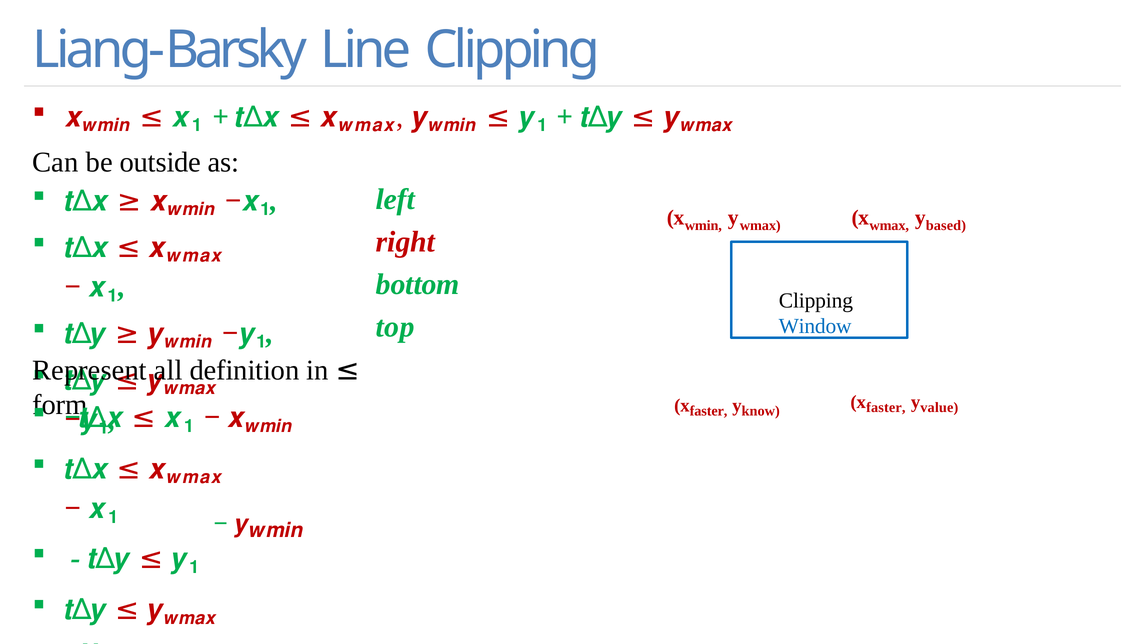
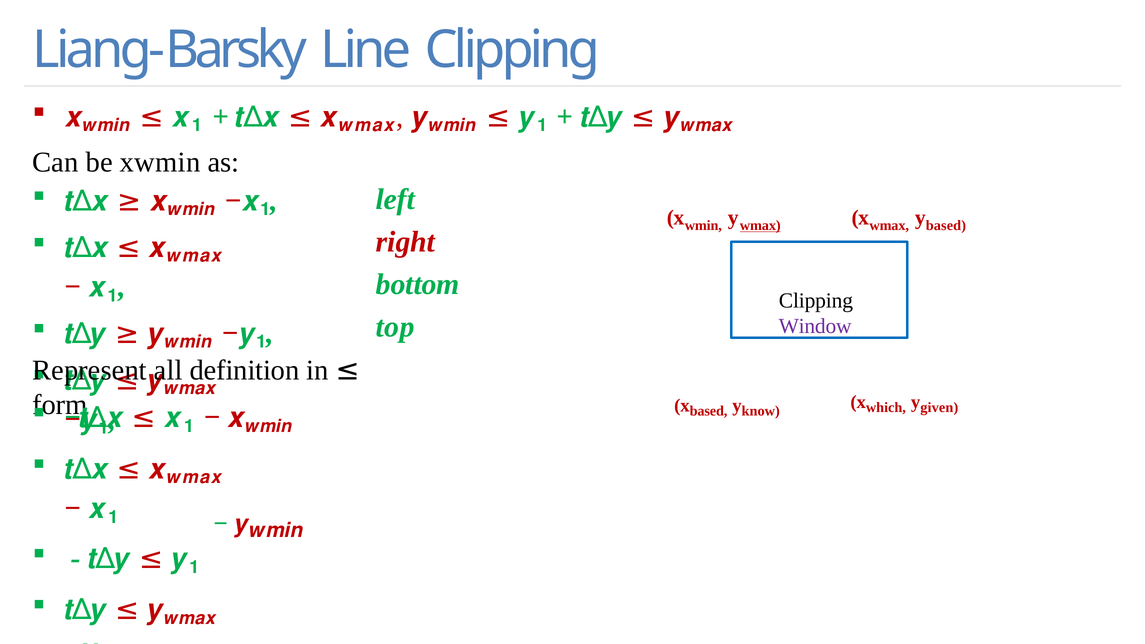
outside: outside -> xwmin
wmax at (760, 226) underline: none -> present
Window colour: blue -> purple
faster at (709, 411): faster -> based
faster at (886, 408): faster -> which
value: value -> given
